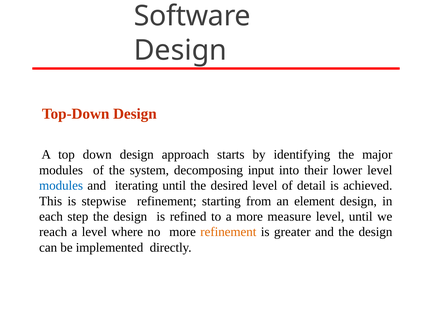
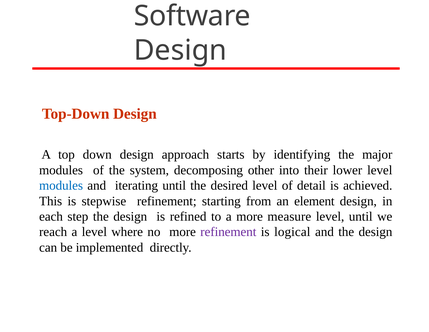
input: input -> other
refinement at (228, 232) colour: orange -> purple
greater: greater -> logical
